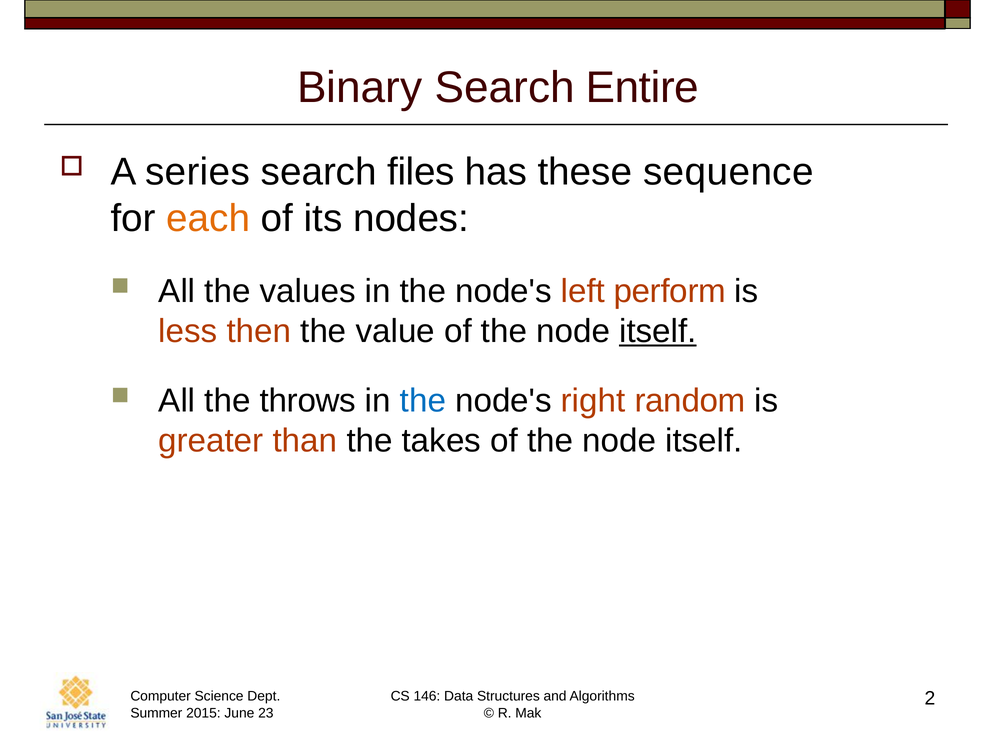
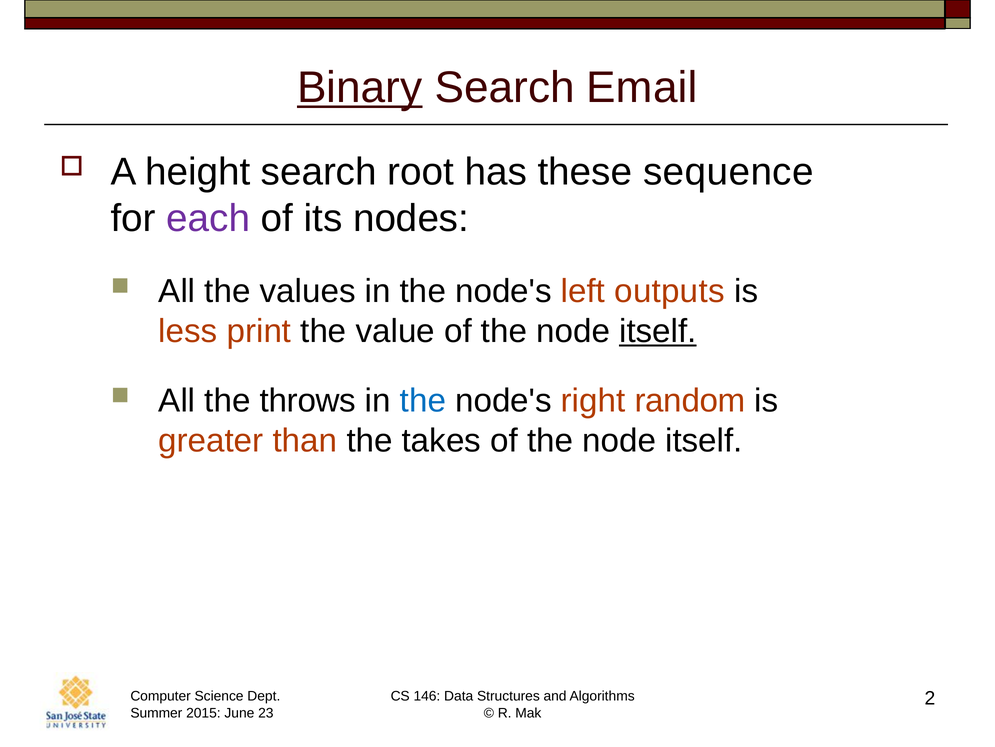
Binary underline: none -> present
Entire: Entire -> Email
series: series -> height
files: files -> root
each colour: orange -> purple
perform: perform -> outputs
then: then -> print
